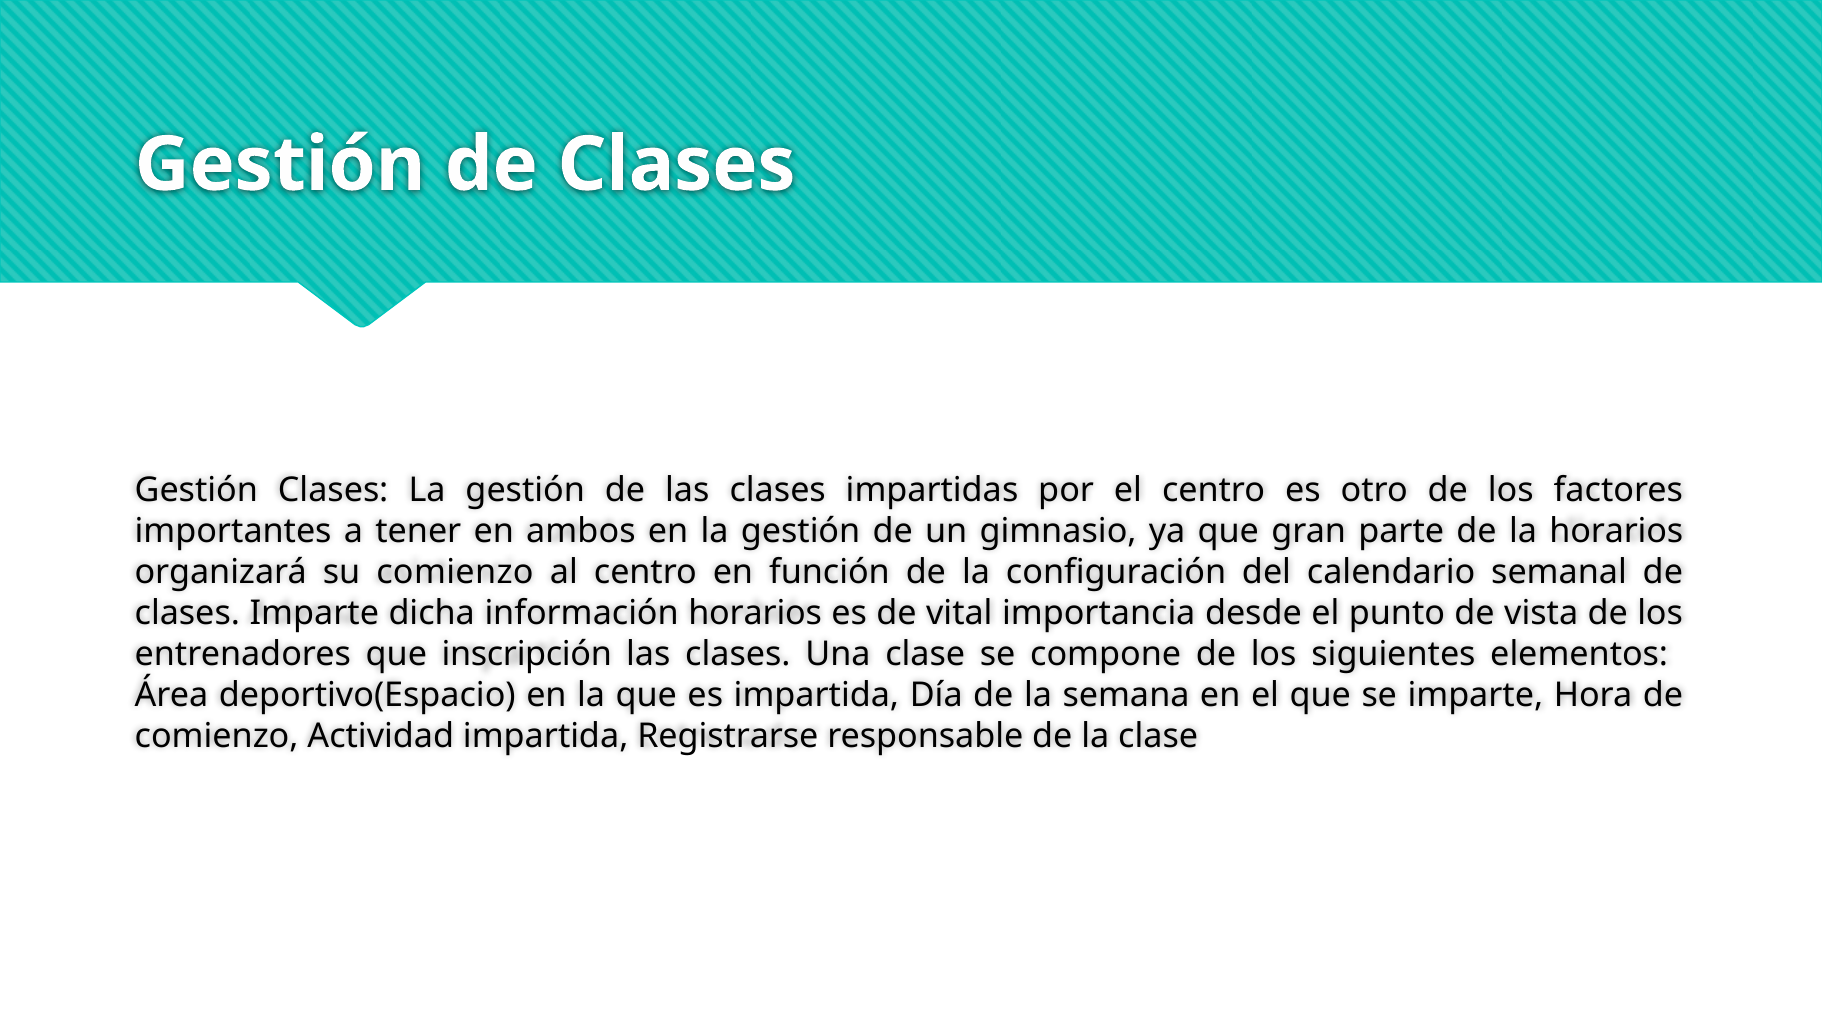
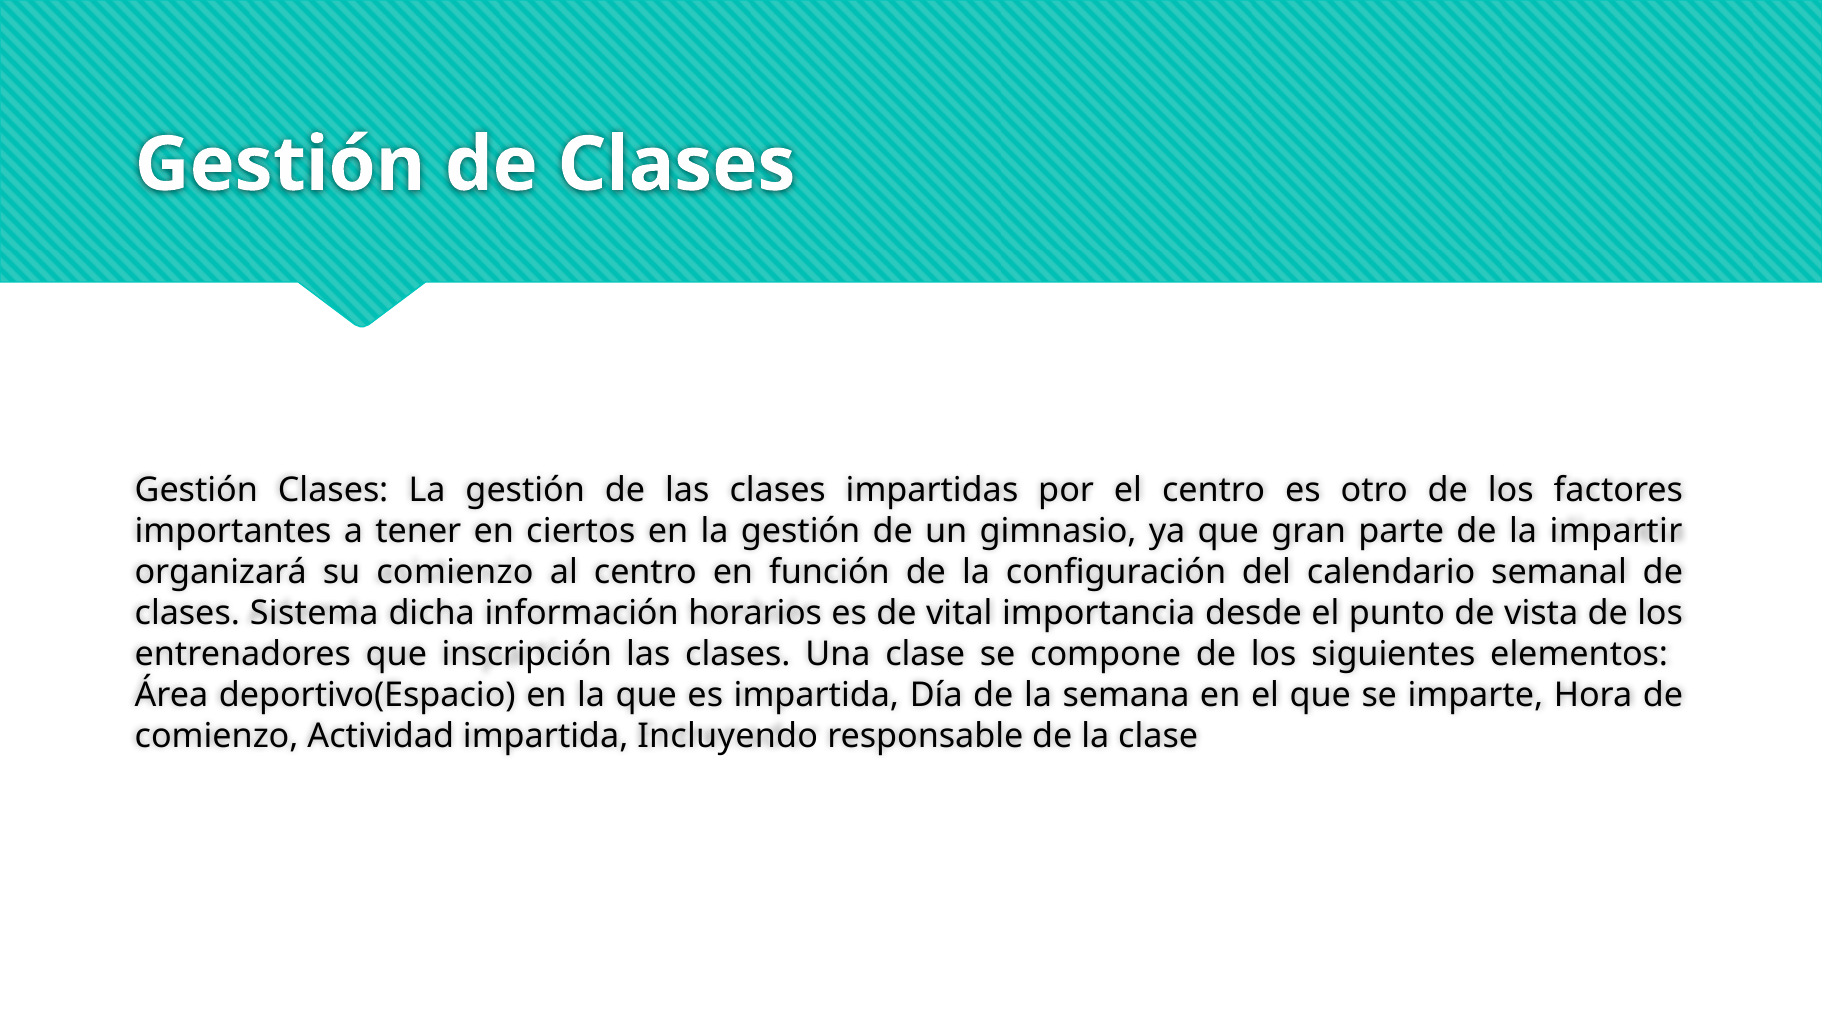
ambos: ambos -> ciertos
la horarios: horarios -> impartir
clases Imparte: Imparte -> Sistema
Registrarse: Registrarse -> Incluyendo
